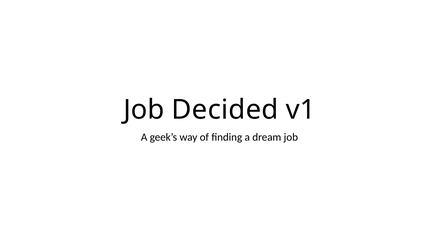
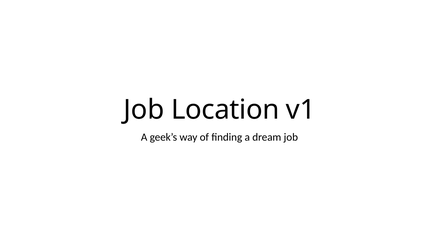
Decided: Decided -> Location
